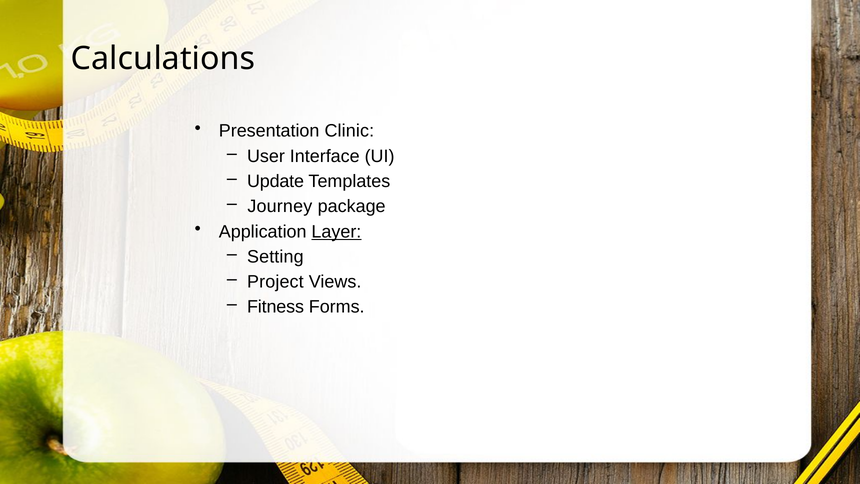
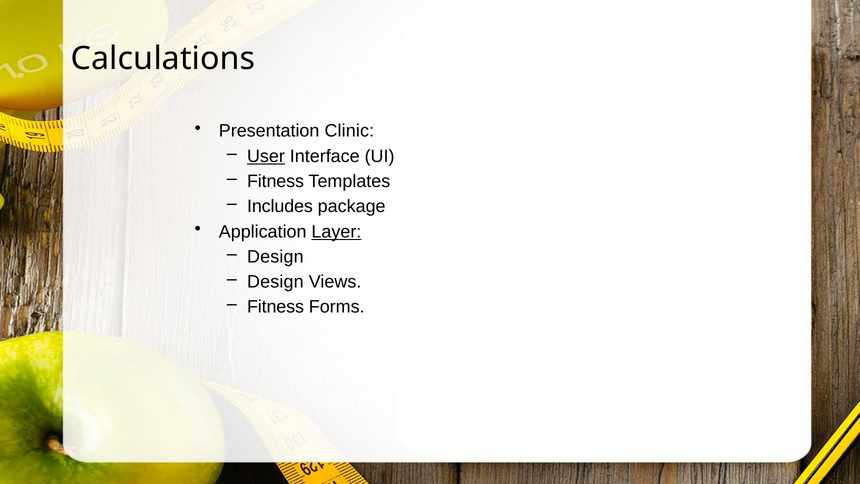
User underline: none -> present
Update at (276, 181): Update -> Fitness
Journey: Journey -> Includes
Setting at (275, 257): Setting -> Design
Project at (275, 282): Project -> Design
